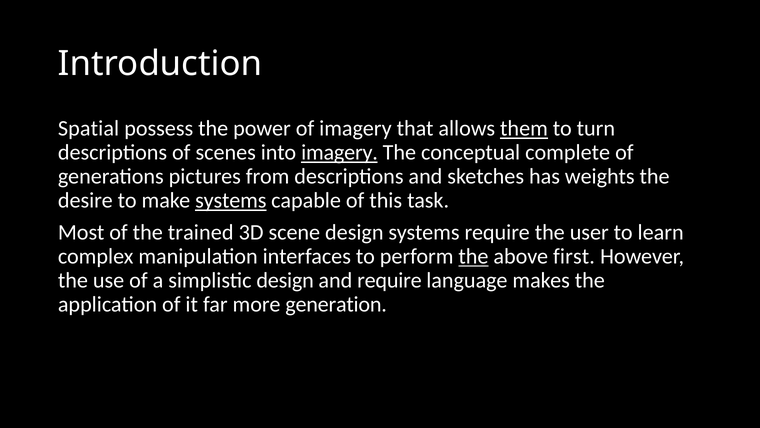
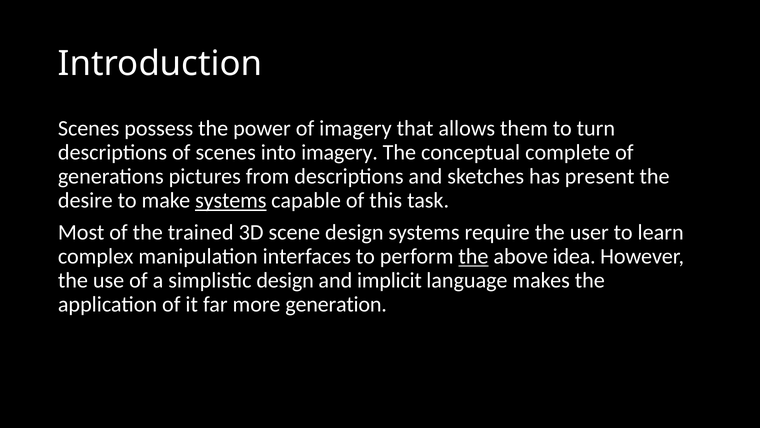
Spatial at (89, 128): Spatial -> Scenes
them underline: present -> none
imagery at (340, 152) underline: present -> none
weights: weights -> present
first: first -> idea
and require: require -> implicit
